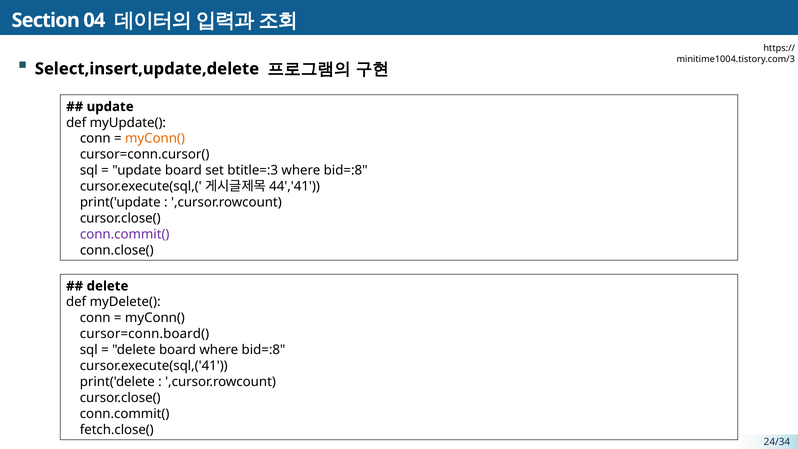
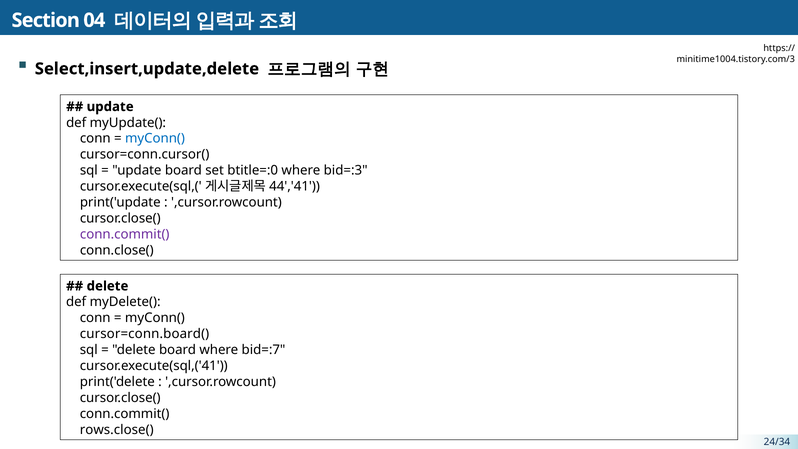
myConn( at (155, 139) colour: orange -> blue
btitle=:3: btitle=:3 -> btitle=:0
bid=:8 at (346, 170): bid=:8 -> bid=:3
board where bid=:8: bid=:8 -> bid=:7
fetch.close(: fetch.close( -> rows.close(
